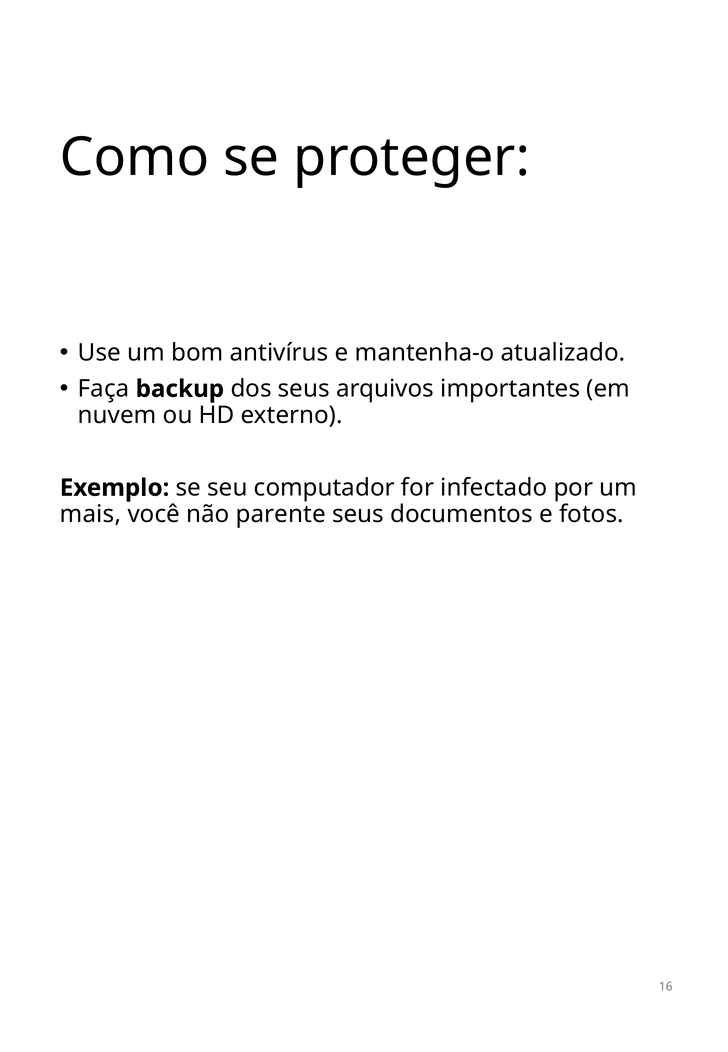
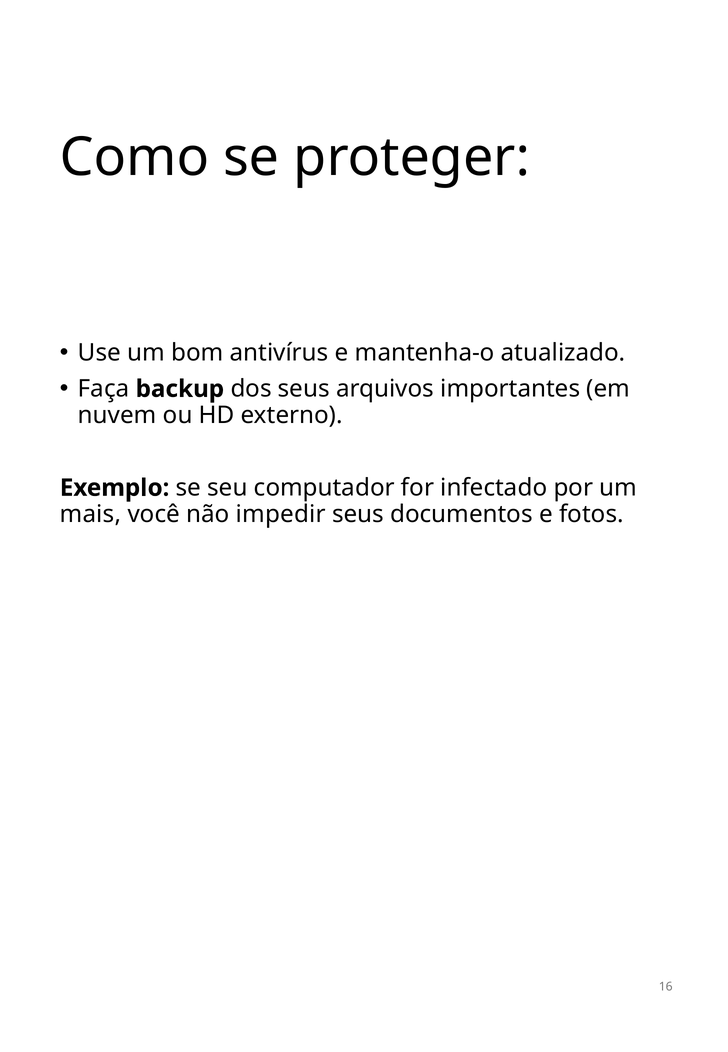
parente: parente -> impedir
